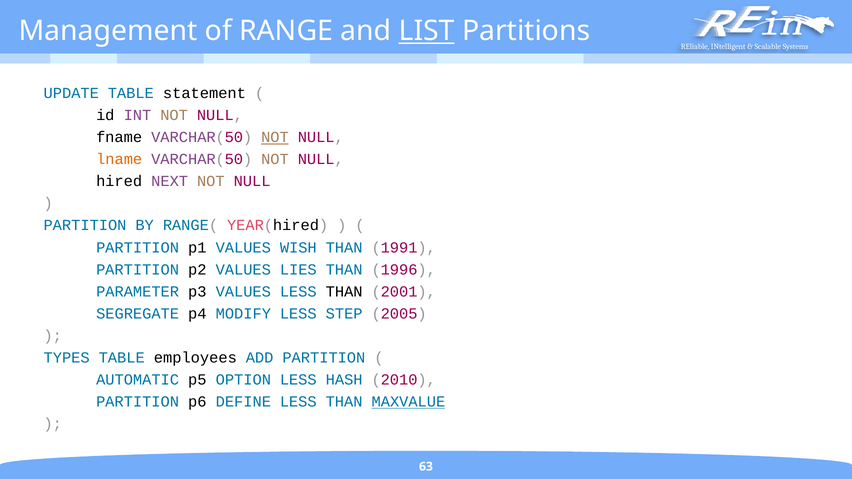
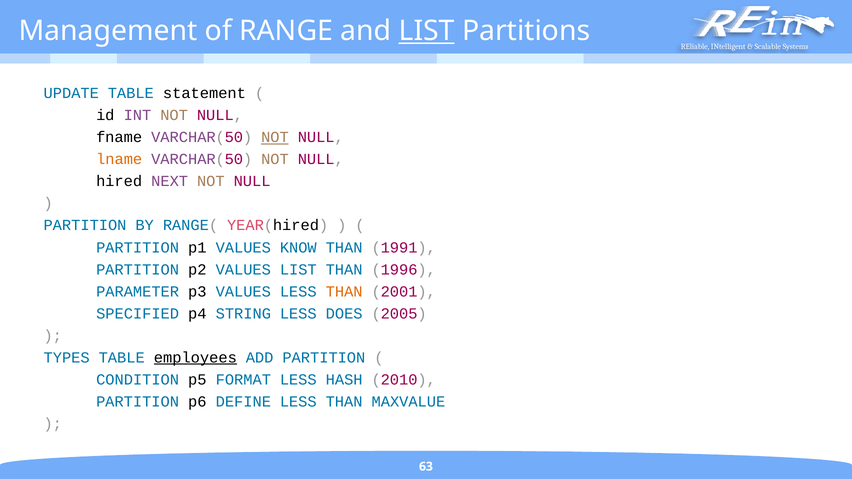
WISH: WISH -> KNOW
VALUES LIES: LIES -> LIST
THAN at (344, 292) colour: black -> orange
SEGREGATE: SEGREGATE -> SPECIFIED
MODIFY: MODIFY -> STRING
STEP: STEP -> DOES
employees underline: none -> present
AUTOMATIC: AUTOMATIC -> CONDITION
OPTION: OPTION -> FORMAT
MAXVALUE underline: present -> none
